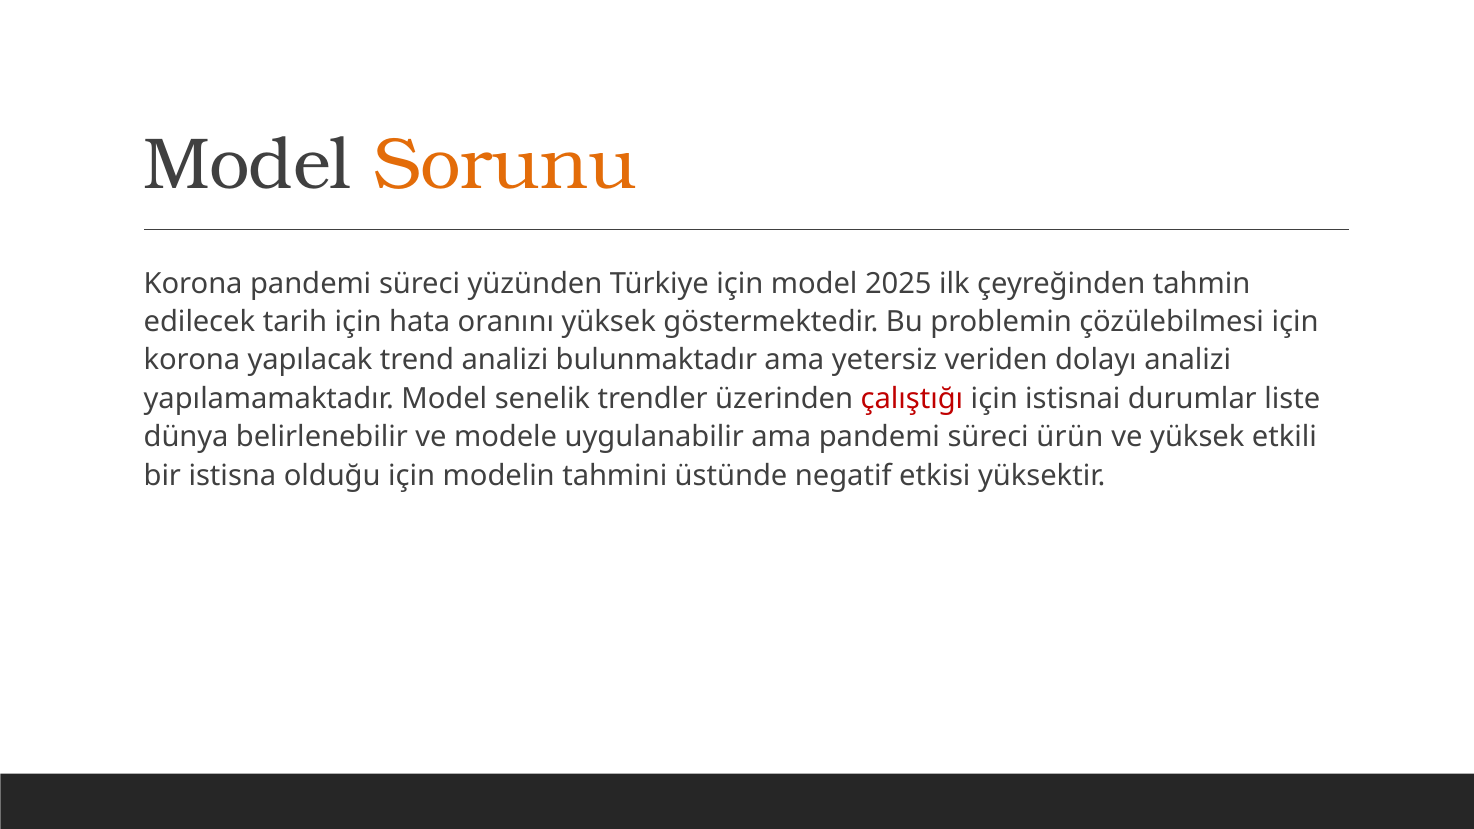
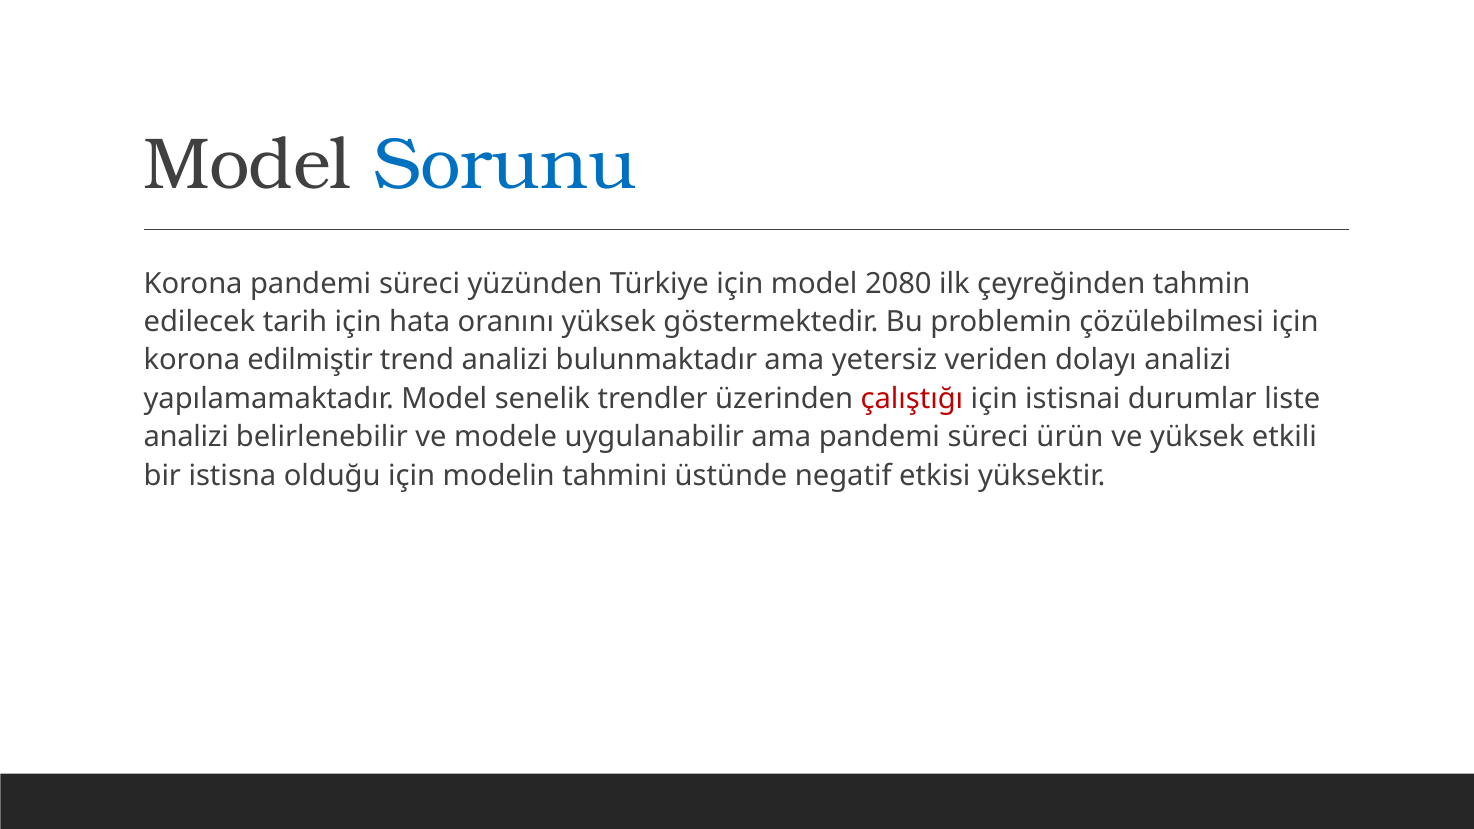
Sorunu colour: orange -> blue
2025: 2025 -> 2080
yapılacak: yapılacak -> edilmiştir
dünya at (186, 437): dünya -> analizi
